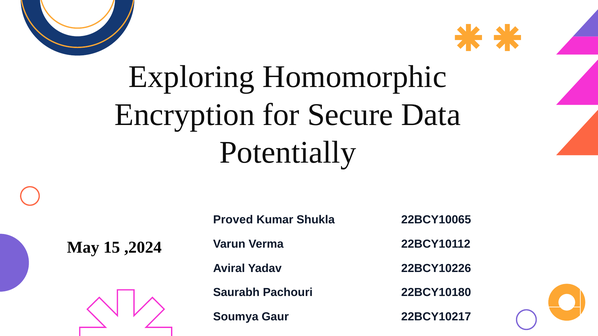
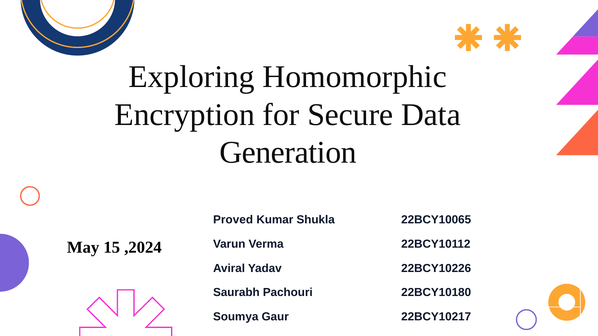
Potentially: Potentially -> Generation
